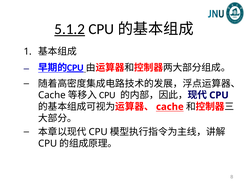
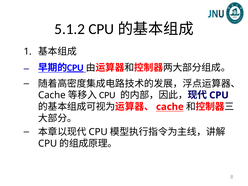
5.1.2 underline: present -> none
